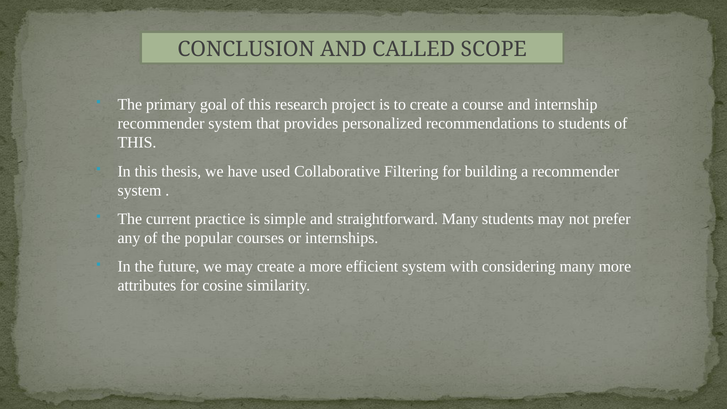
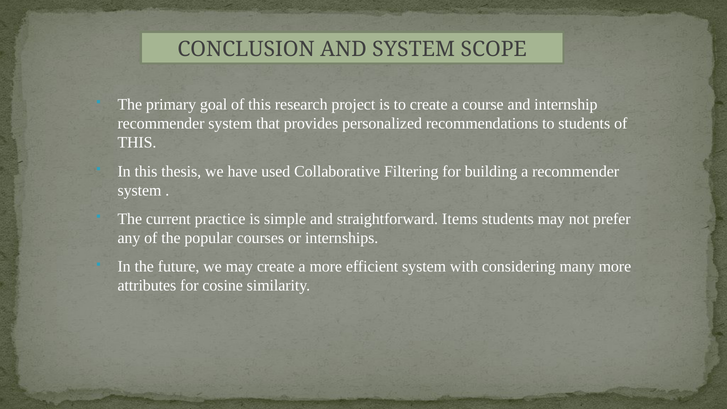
AND CALLED: CALLED -> SYSTEM
straightforward Many: Many -> Items
